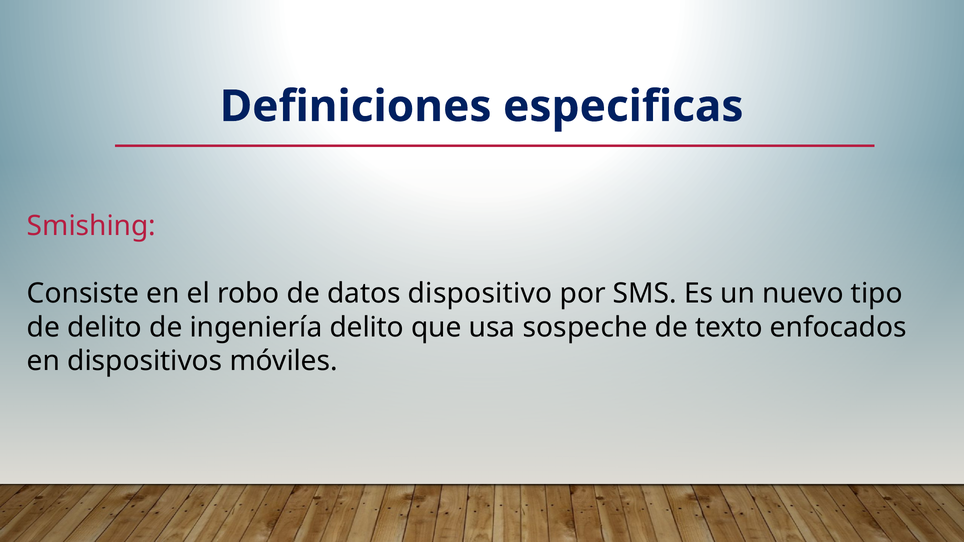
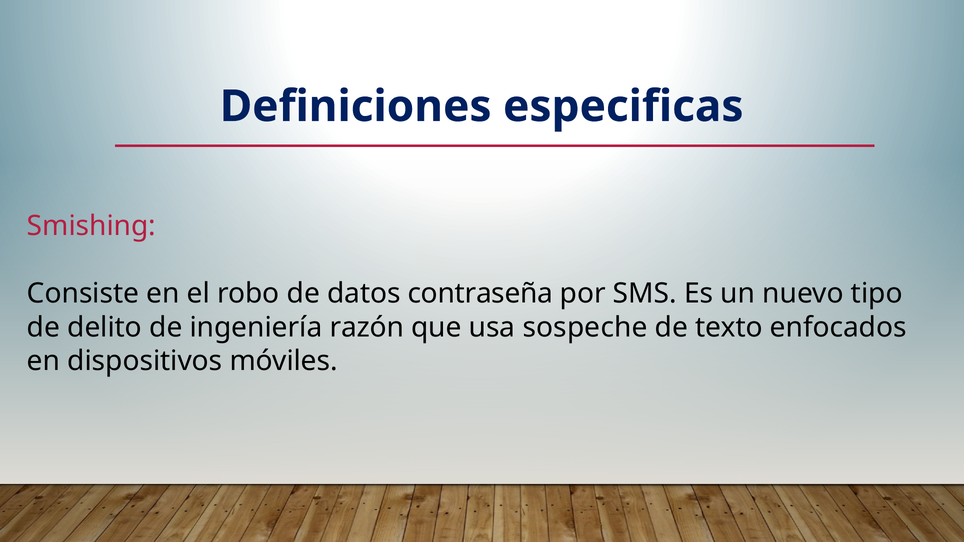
dispositivo: dispositivo -> contraseña
ingeniería delito: delito -> razón
